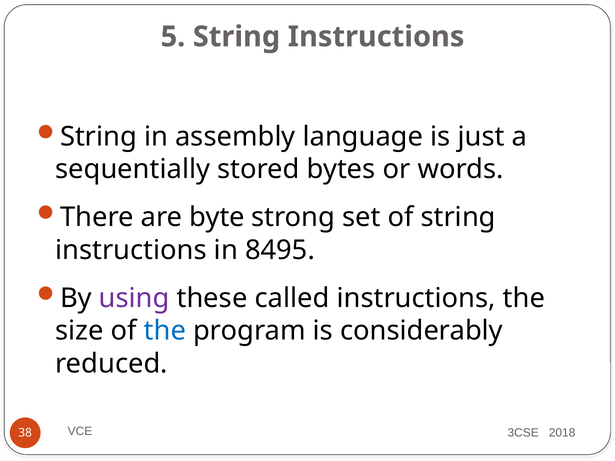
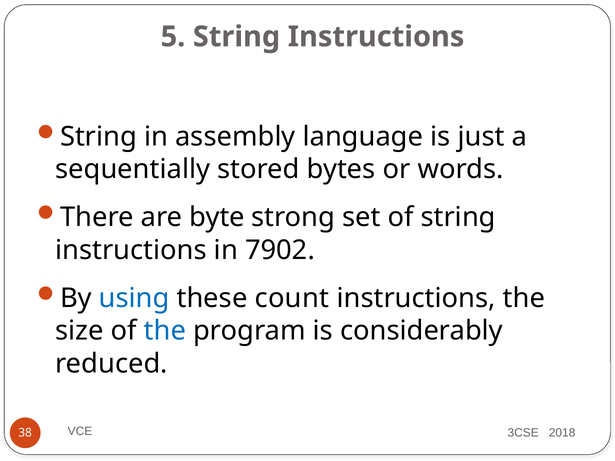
8495: 8495 -> 7902
using colour: purple -> blue
called: called -> count
